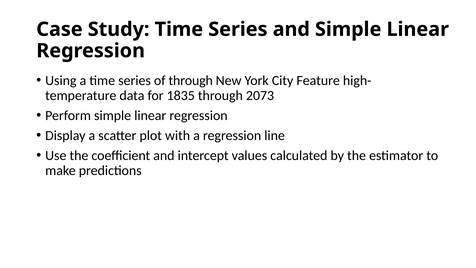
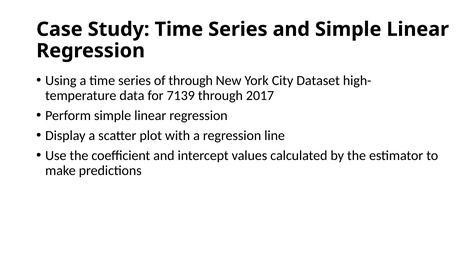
Feature: Feature -> Dataset
1835: 1835 -> 7139
2073: 2073 -> 2017
